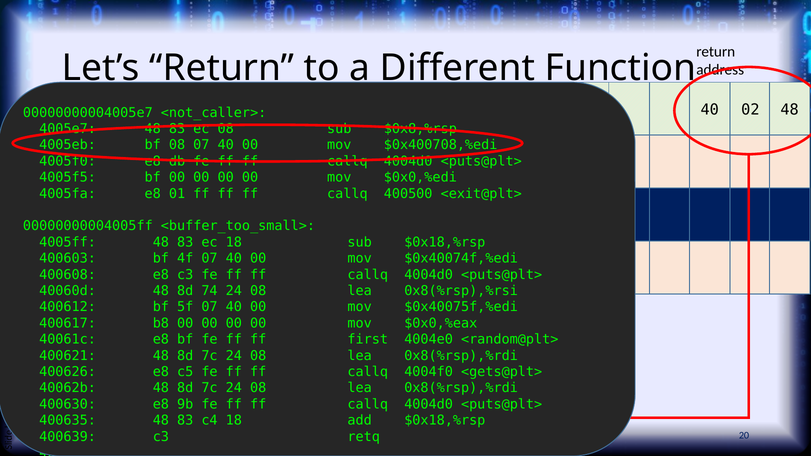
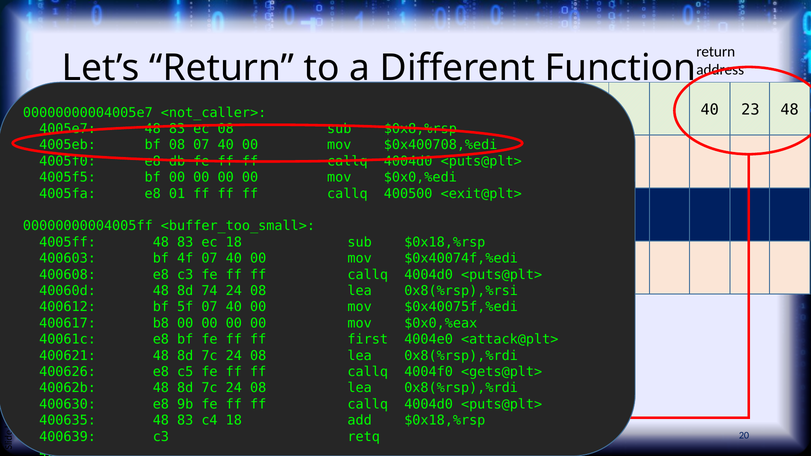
02: 02 -> 23
<random@plt>: <random@plt> -> <attack@plt>
